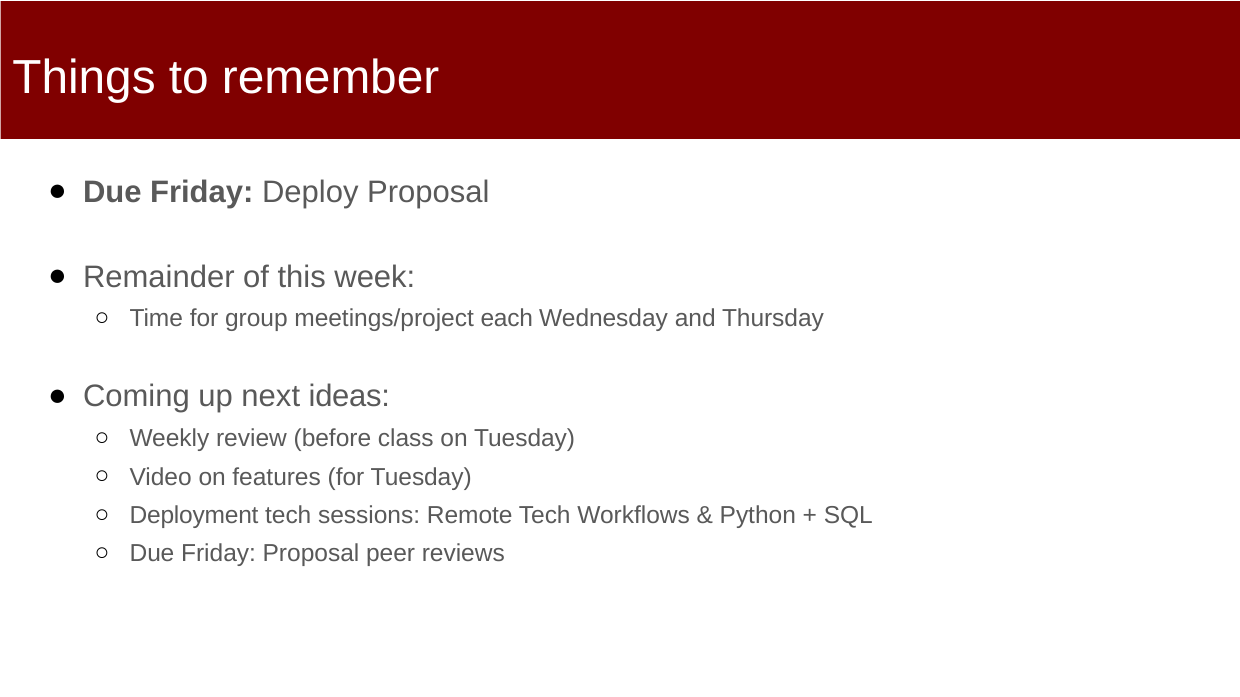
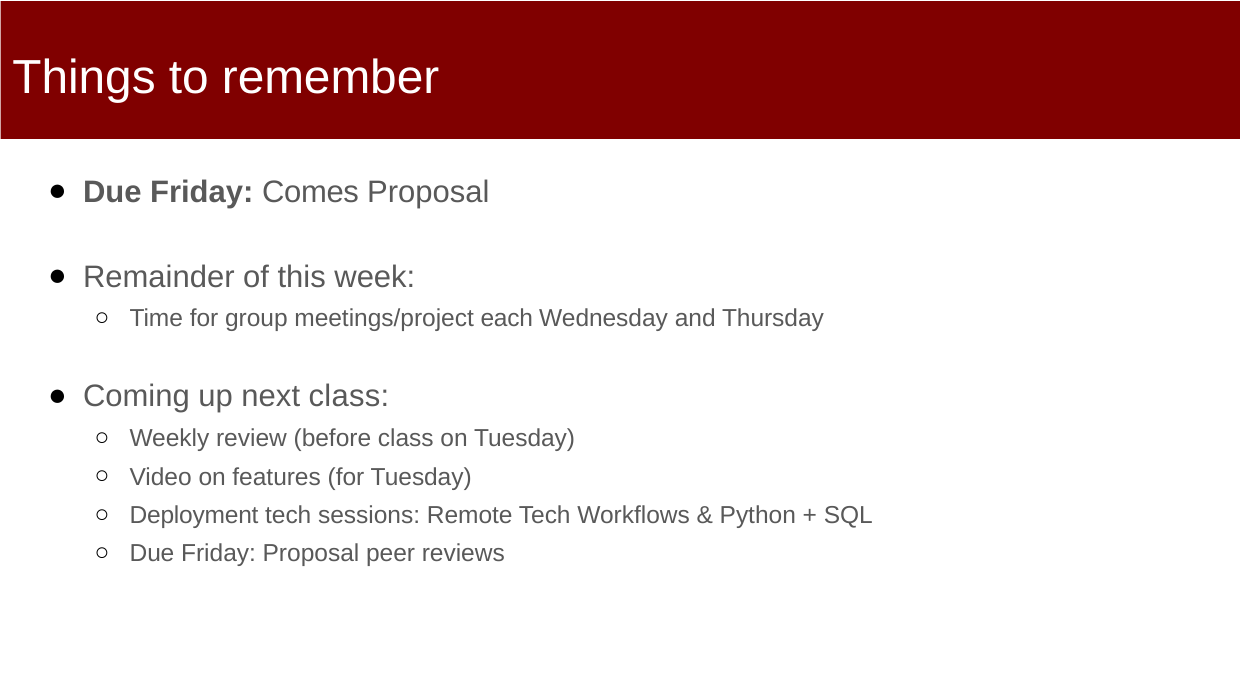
Deploy: Deploy -> Comes
next ideas: ideas -> class
